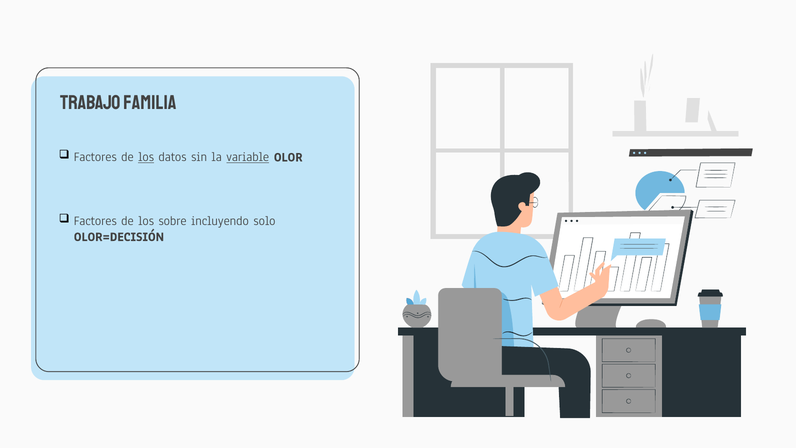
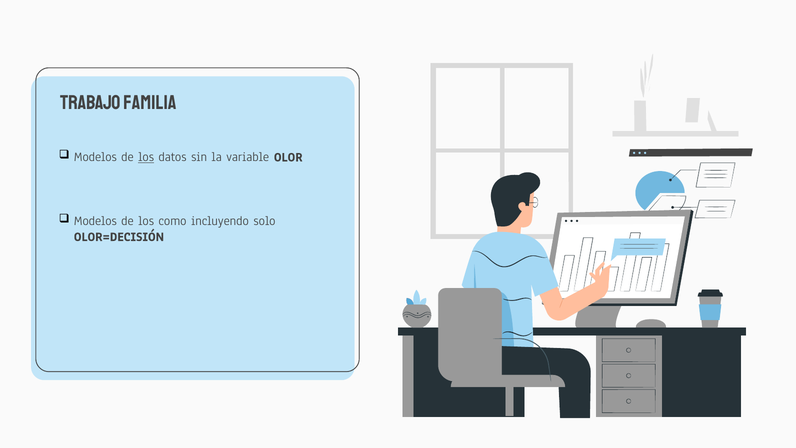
Factores at (95, 157): Factores -> Modelos
variable underline: present -> none
Factores at (95, 221): Factores -> Modelos
sobre: sobre -> como
